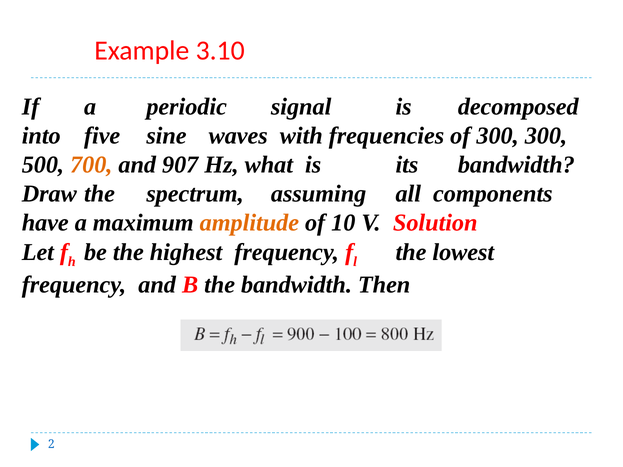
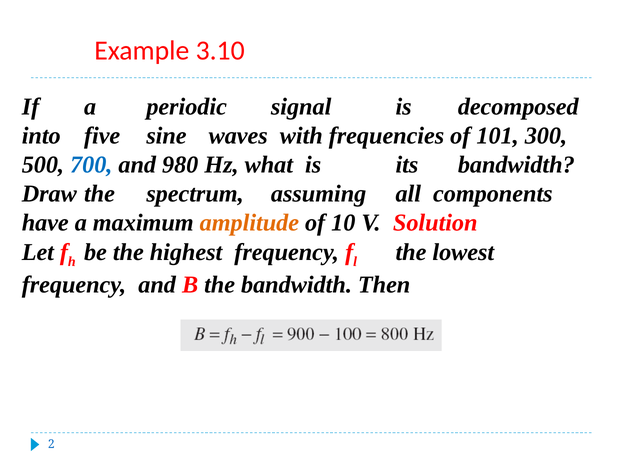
of 300: 300 -> 101
700 colour: orange -> blue
907: 907 -> 980
